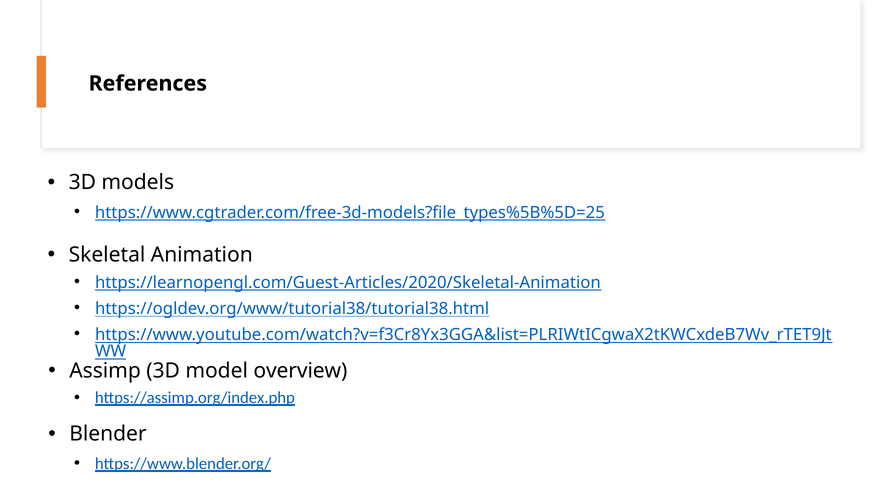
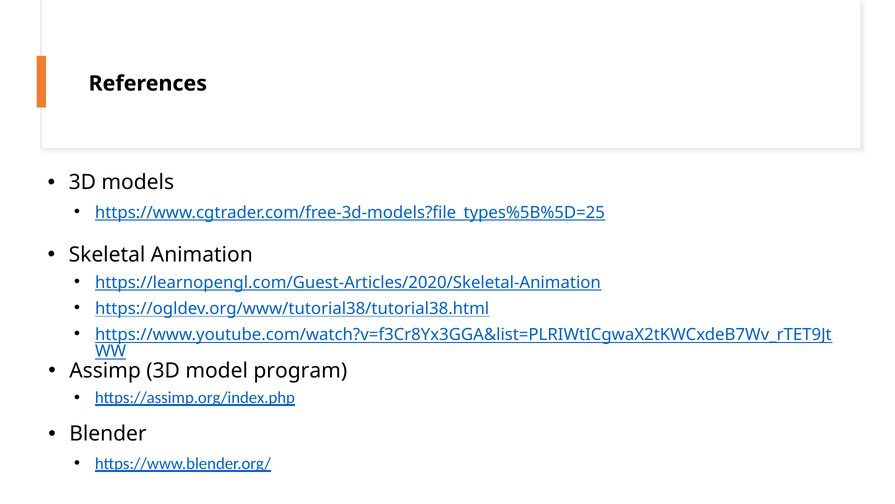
overview: overview -> program
